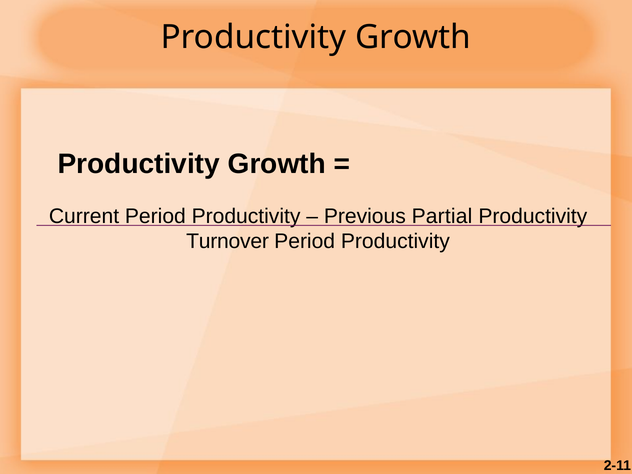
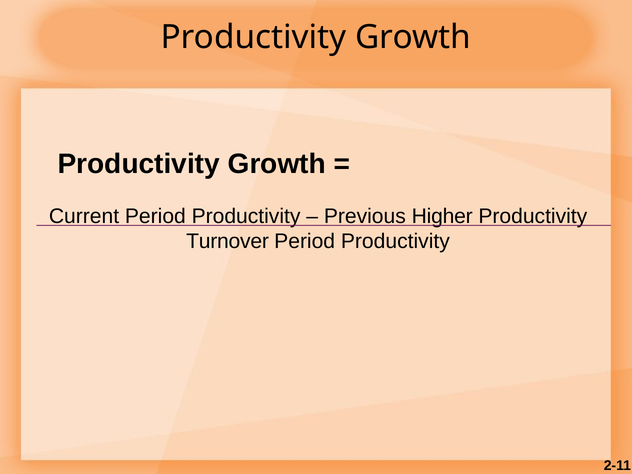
Partial: Partial -> Higher
